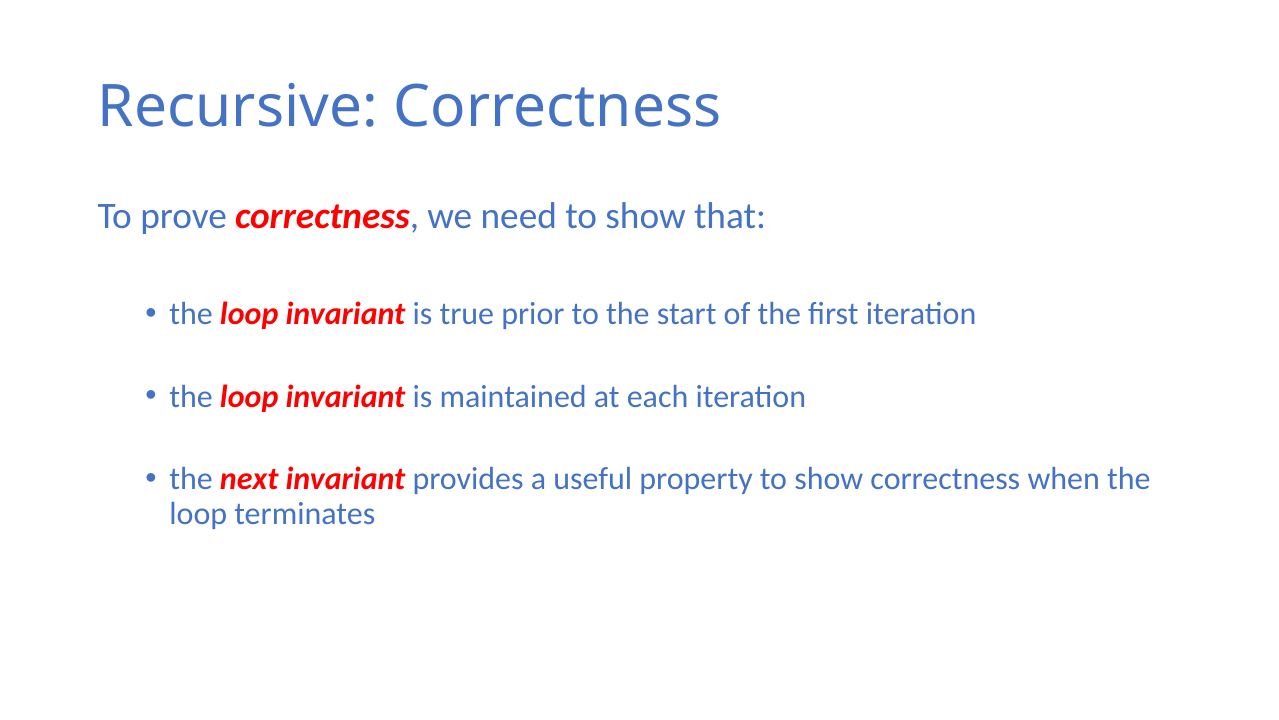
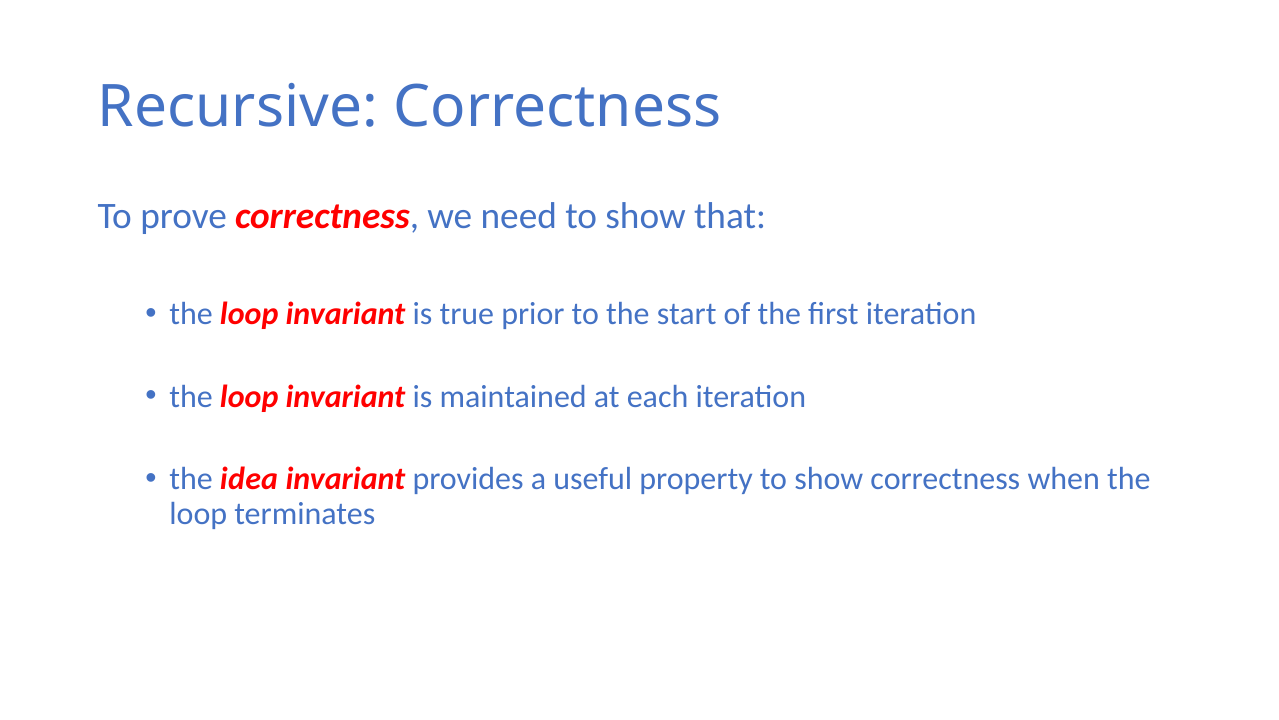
next: next -> idea
